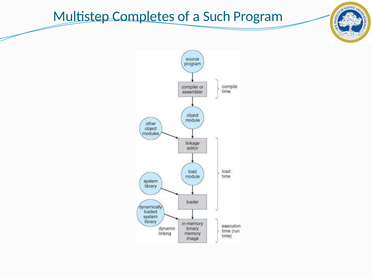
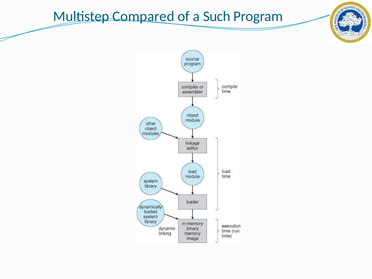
Completes: Completes -> Compared
